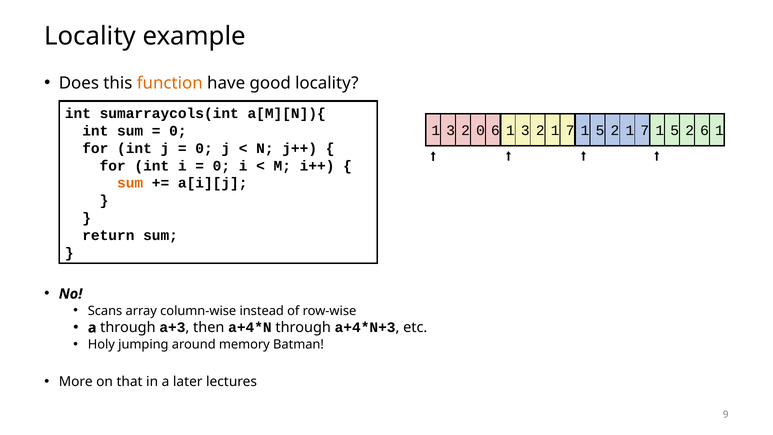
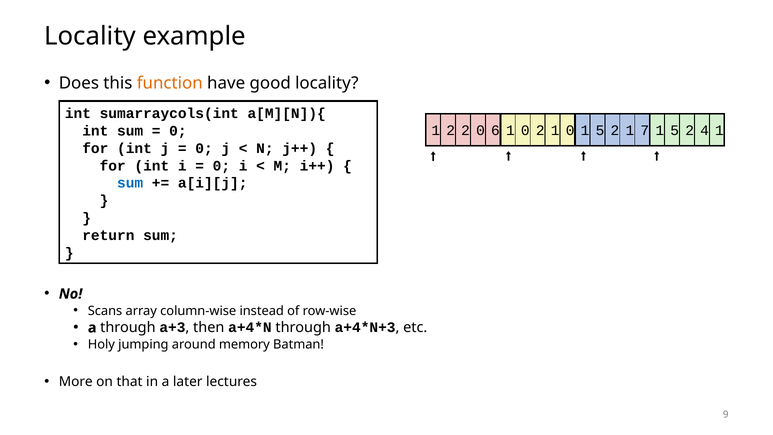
3 at (451, 131): 3 -> 2
6 1 3: 3 -> 0
7 at (570, 131): 7 -> 0
2 6: 6 -> 4
sum at (130, 183) colour: orange -> blue
